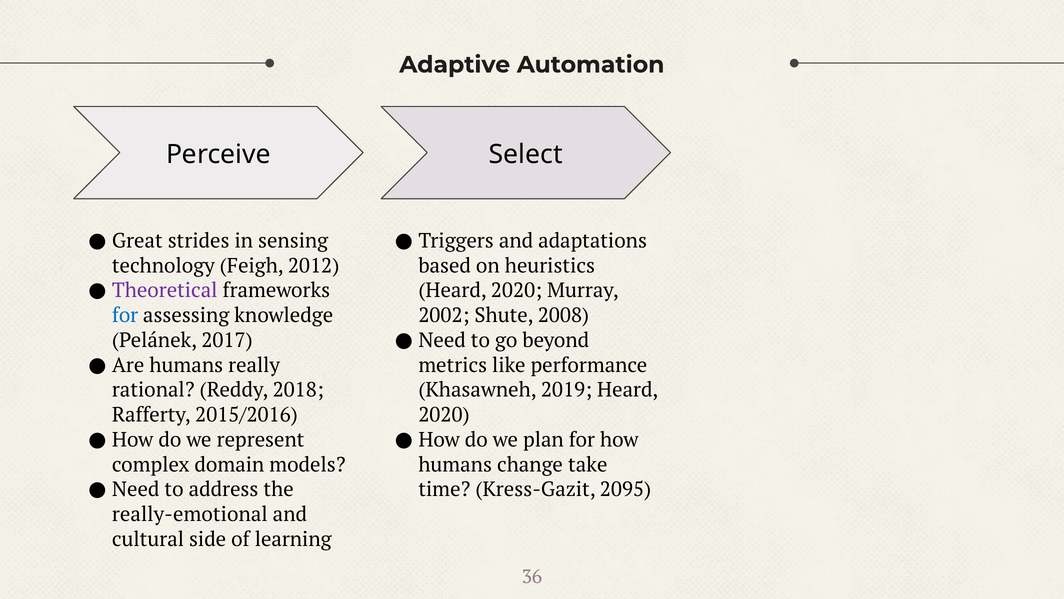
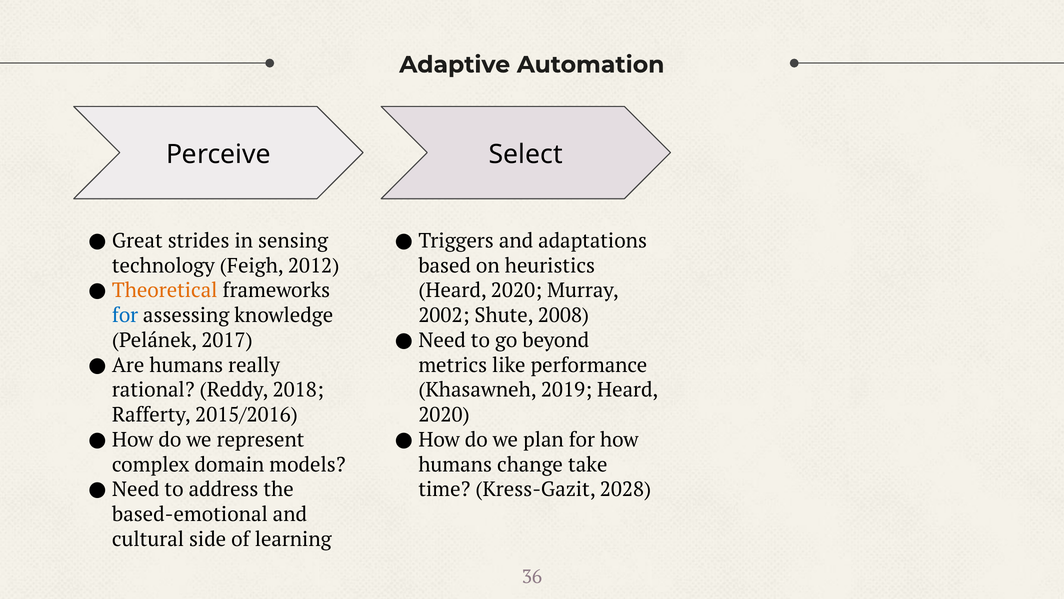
Theoretical colour: purple -> orange
2095: 2095 -> 2028
really-emotional: really-emotional -> based-emotional
